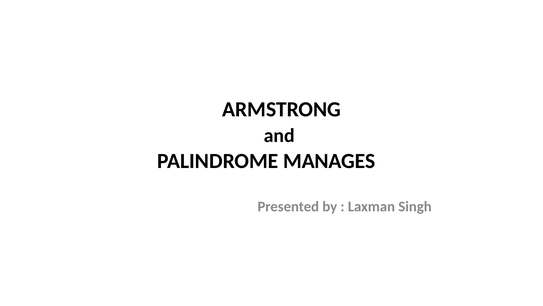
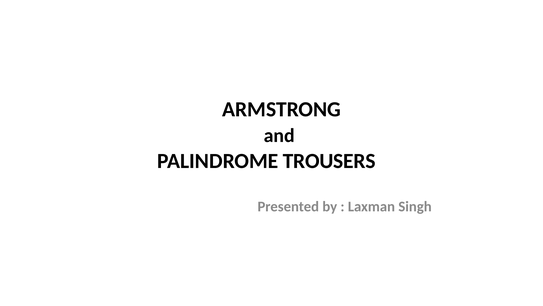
MANAGES: MANAGES -> TROUSERS
